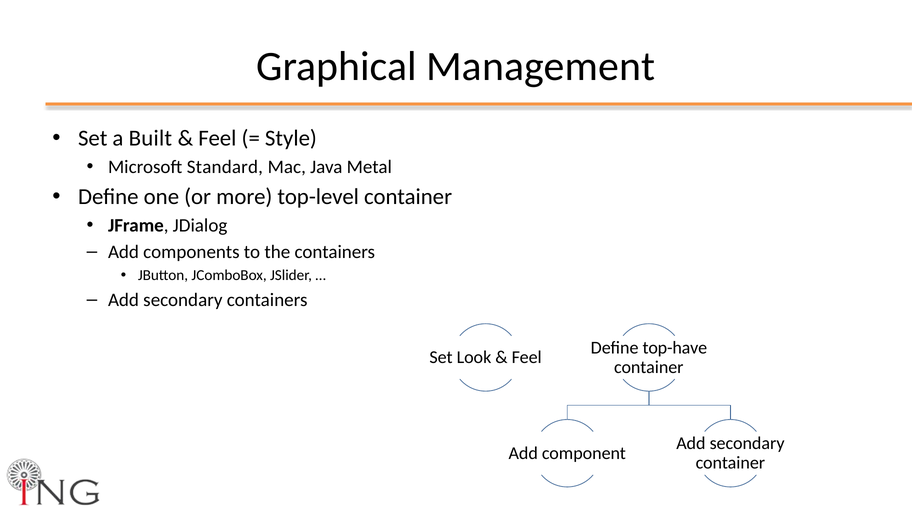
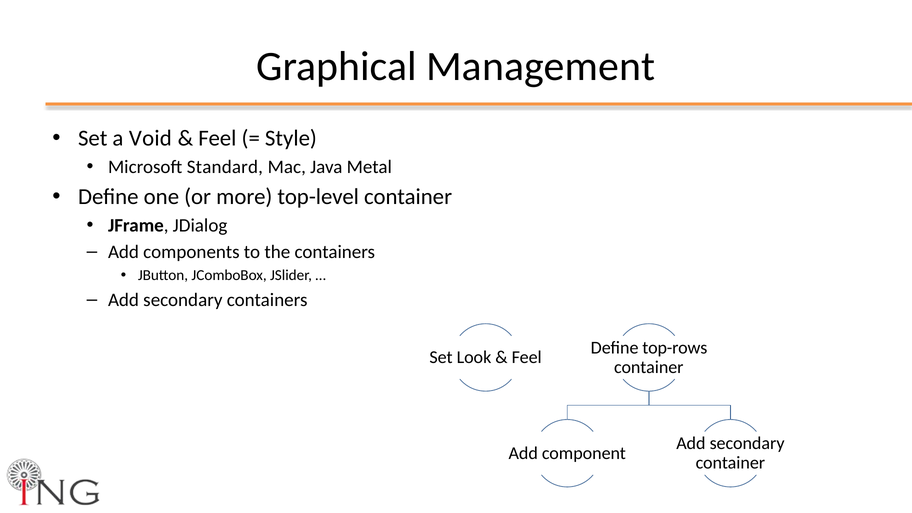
Built: Built -> Void
top-have: top-have -> top-rows
